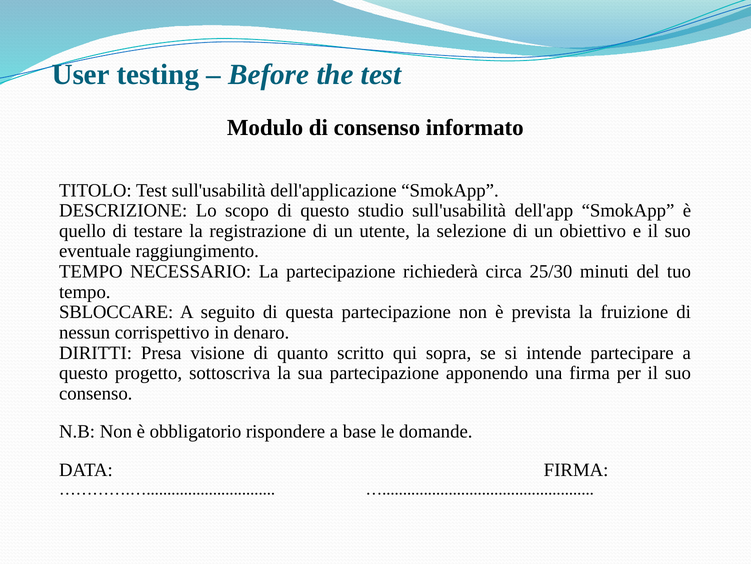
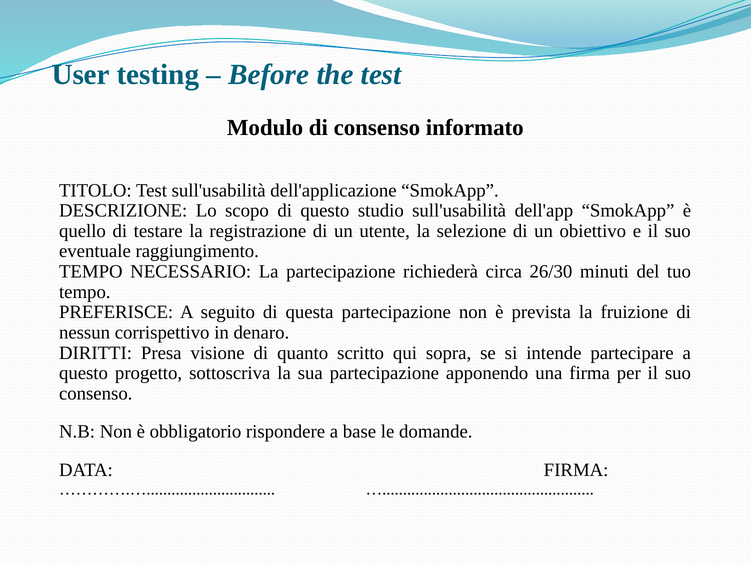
25/30: 25/30 -> 26/30
SBLOCCARE: SBLOCCARE -> PREFERISCE
